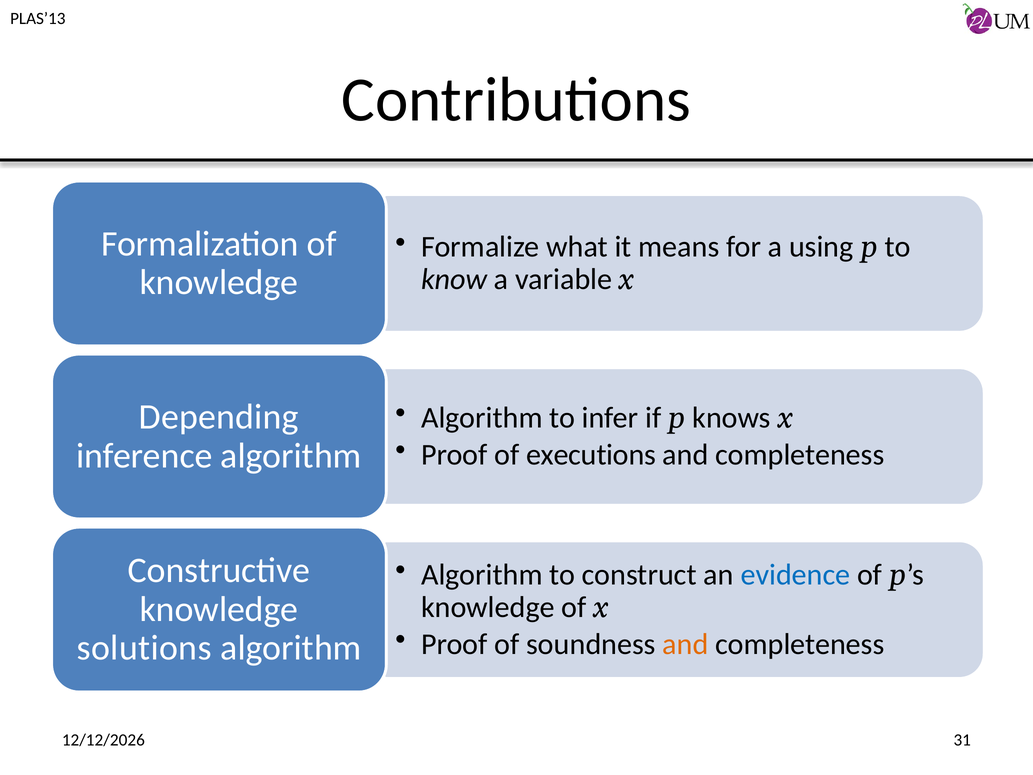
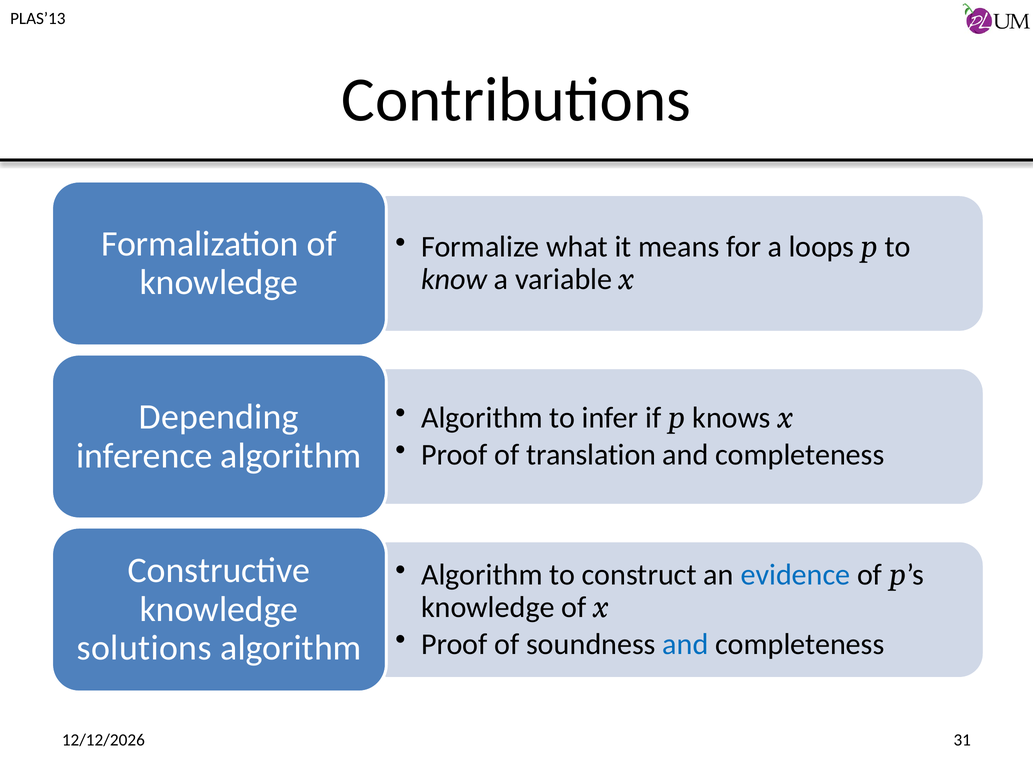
using: using -> loops
executions: executions -> translation
and at (685, 644) colour: orange -> blue
